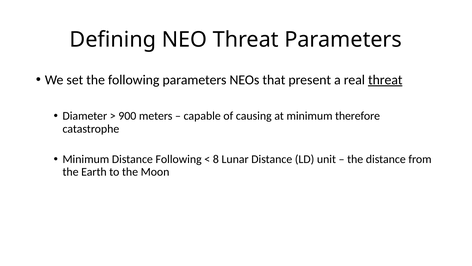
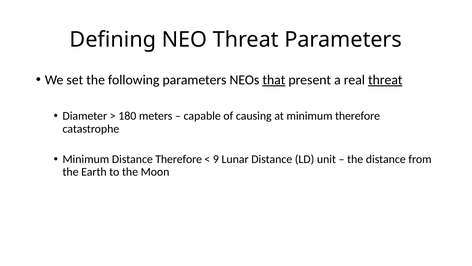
that underline: none -> present
900: 900 -> 180
Distance Following: Following -> Therefore
8: 8 -> 9
